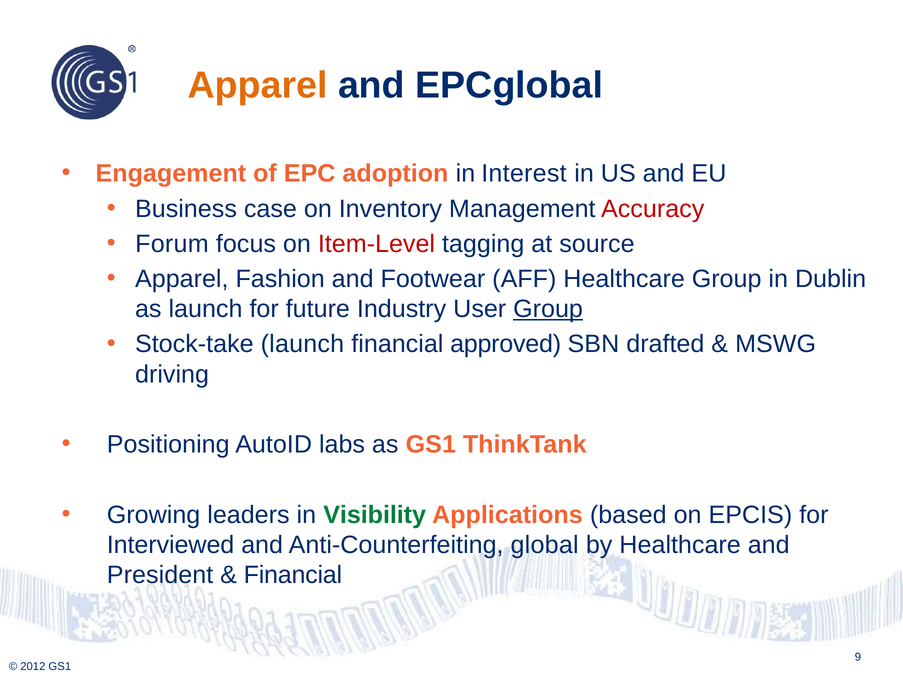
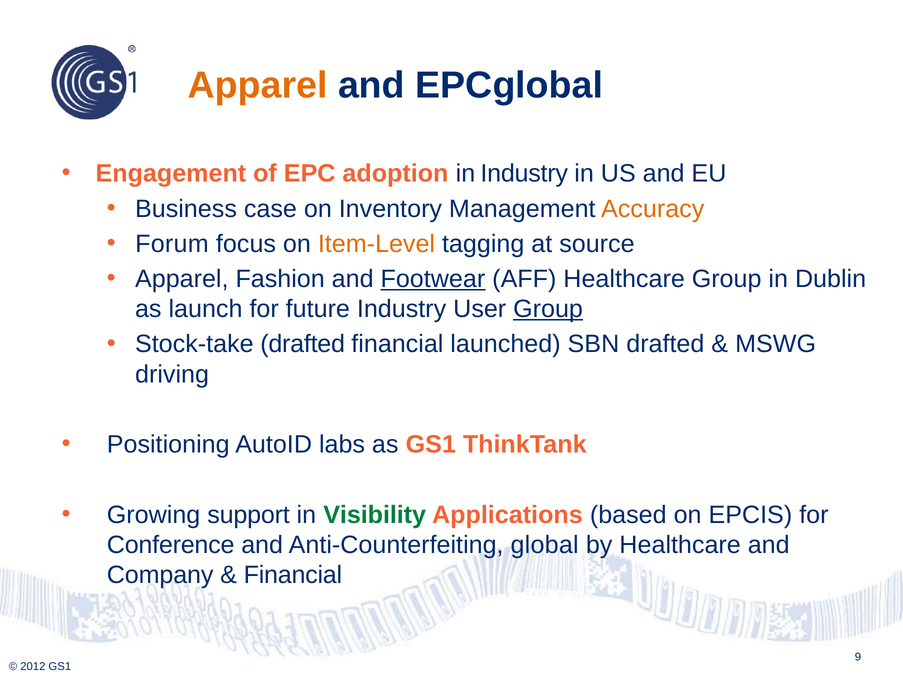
in Interest: Interest -> Industry
Accuracy colour: red -> orange
Item-Level colour: red -> orange
Footwear underline: none -> present
Stock-take launch: launch -> drafted
approved: approved -> launched
leaders: leaders -> support
Interviewed: Interviewed -> Conference
President: President -> Company
